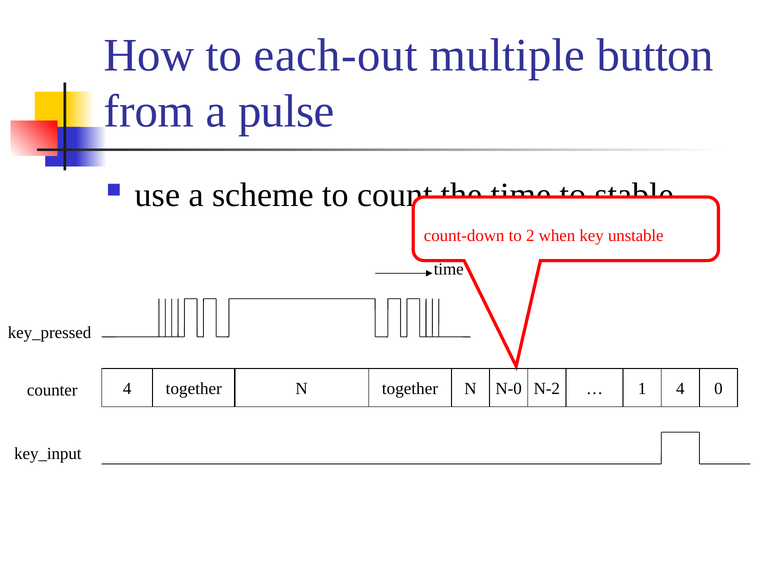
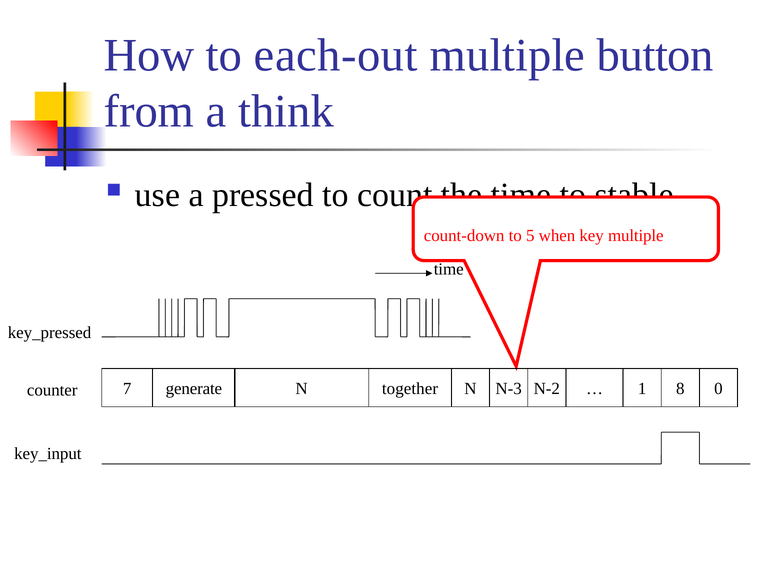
pulse: pulse -> think
scheme: scheme -> pressed
2: 2 -> 5
key unstable: unstable -> multiple
together at (194, 389): together -> generate
counter 4: 4 -> 7
N-0: N-0 -> N-3
1 4: 4 -> 8
